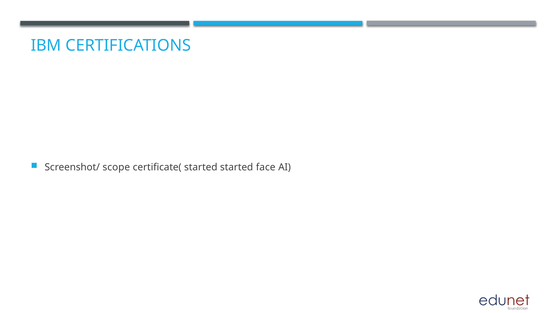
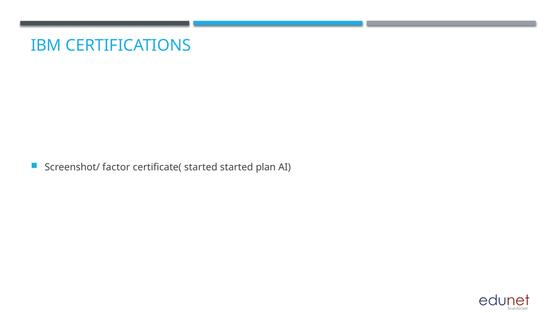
scope: scope -> factor
face: face -> plan
